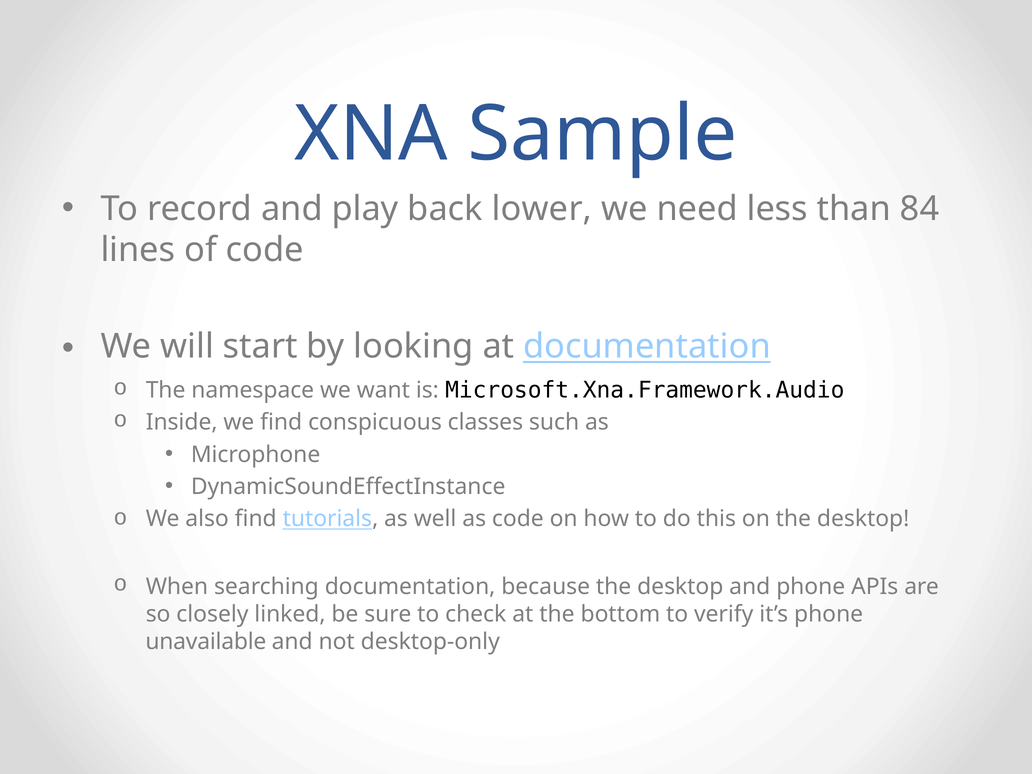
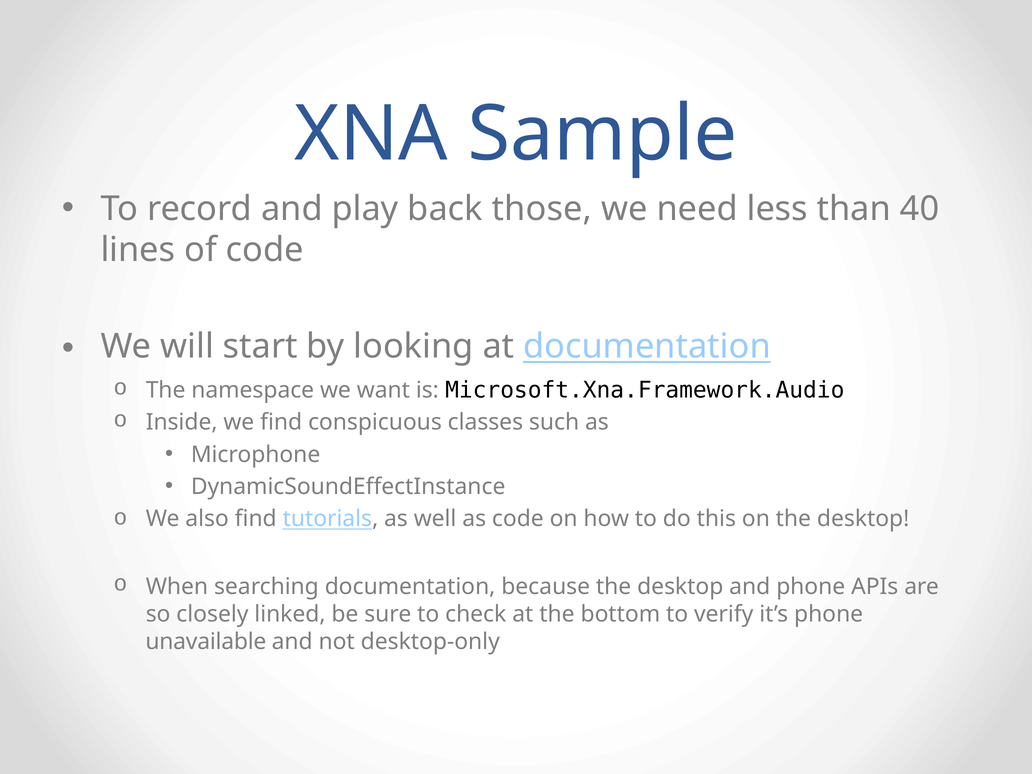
lower: lower -> those
84: 84 -> 40
